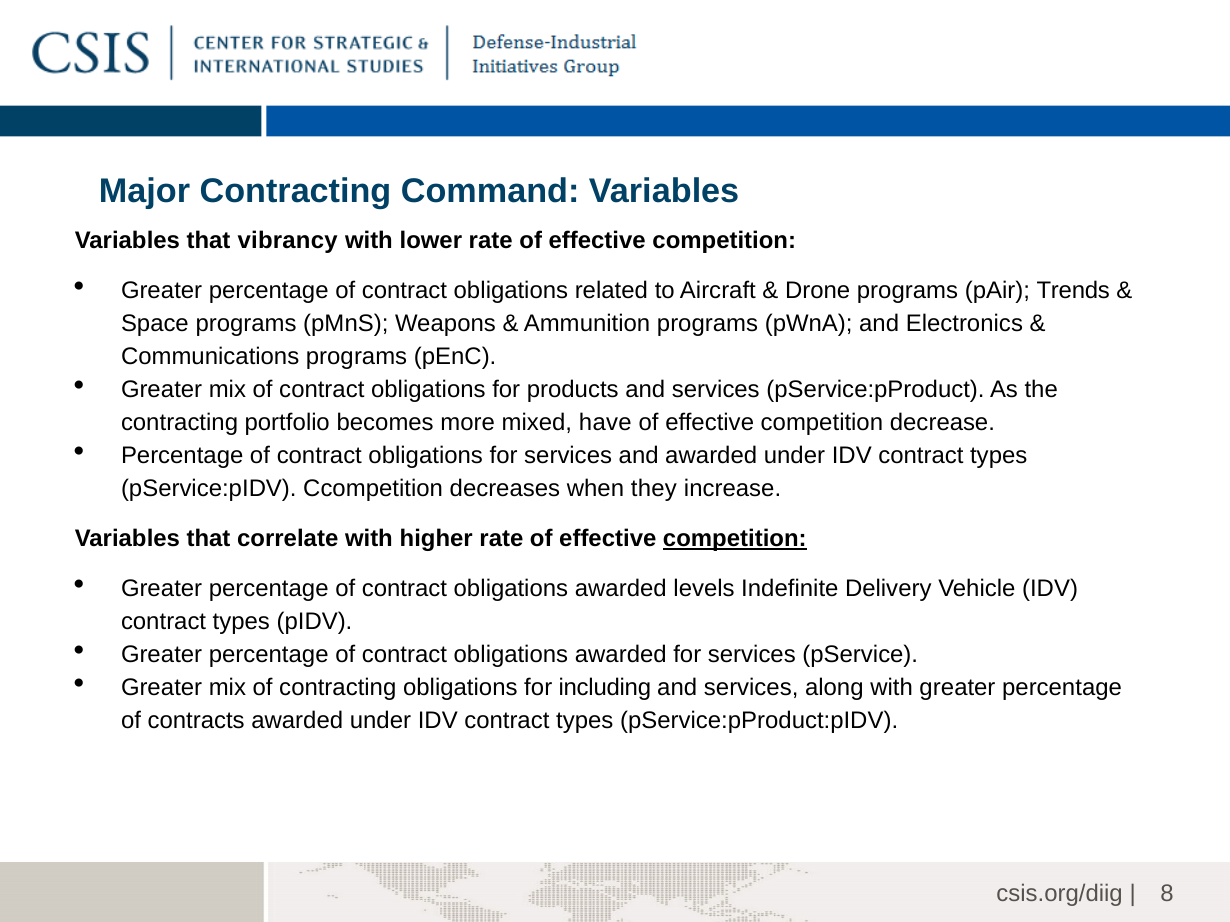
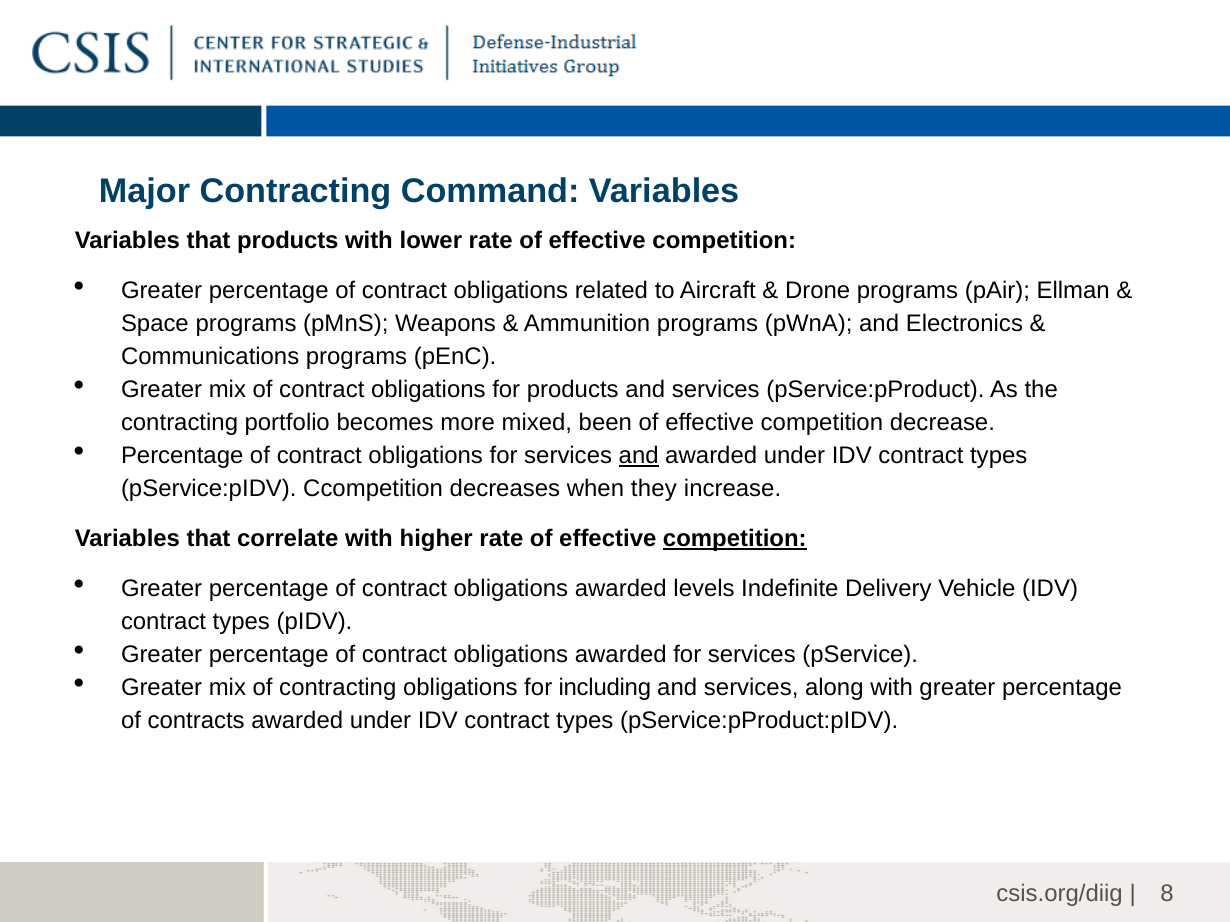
that vibrancy: vibrancy -> products
Trends: Trends -> Ellman
have: have -> been
and at (639, 456) underline: none -> present
